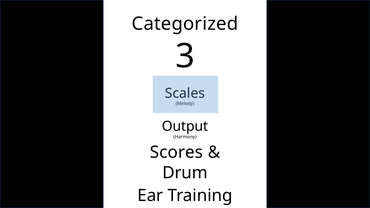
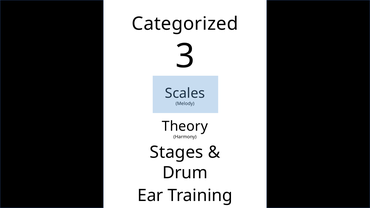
Output: Output -> Theory
Scores: Scores -> Stages
